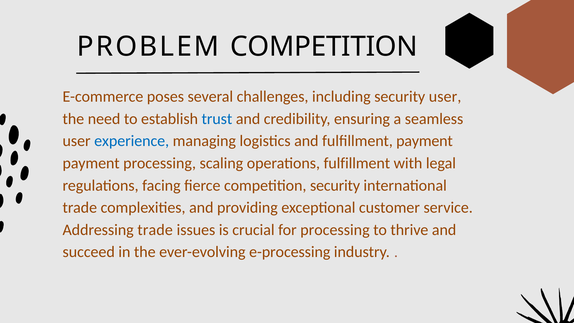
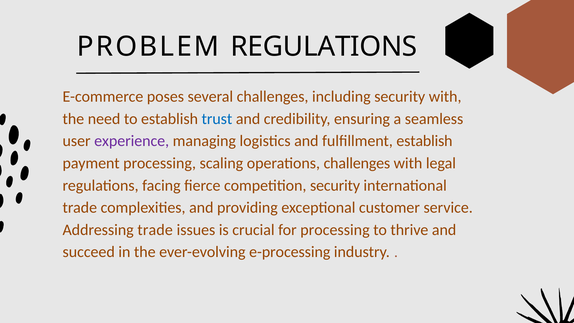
PROBLEM COMPETITION: COMPETITION -> REGULATIONS
security user: user -> with
experience colour: blue -> purple
fulfillment payment: payment -> establish
operations fulfillment: fulfillment -> challenges
